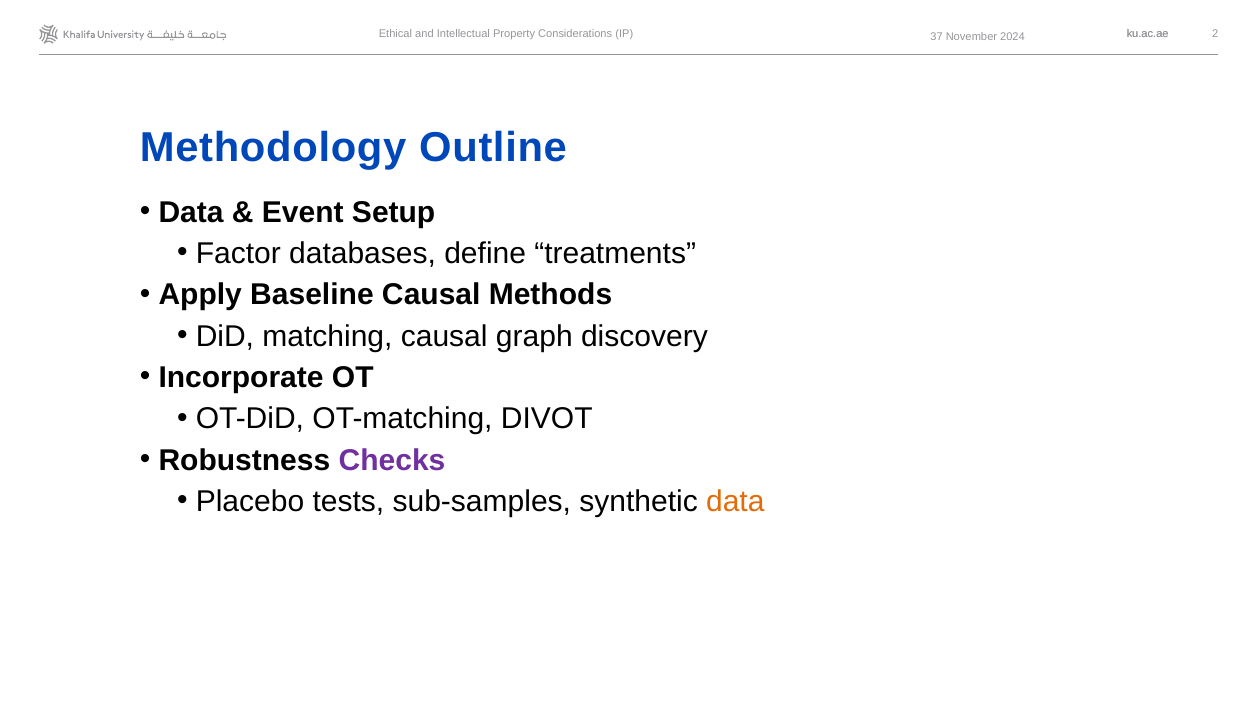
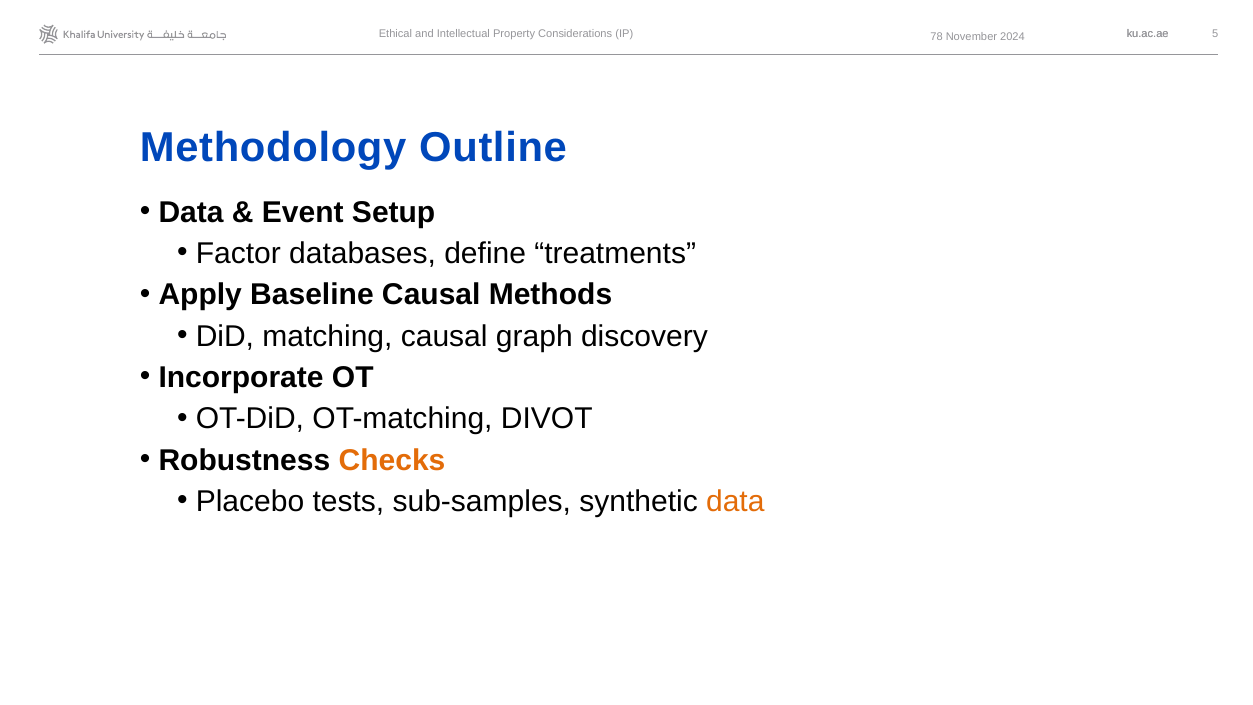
37: 37 -> 78
2: 2 -> 5
Checks colour: purple -> orange
